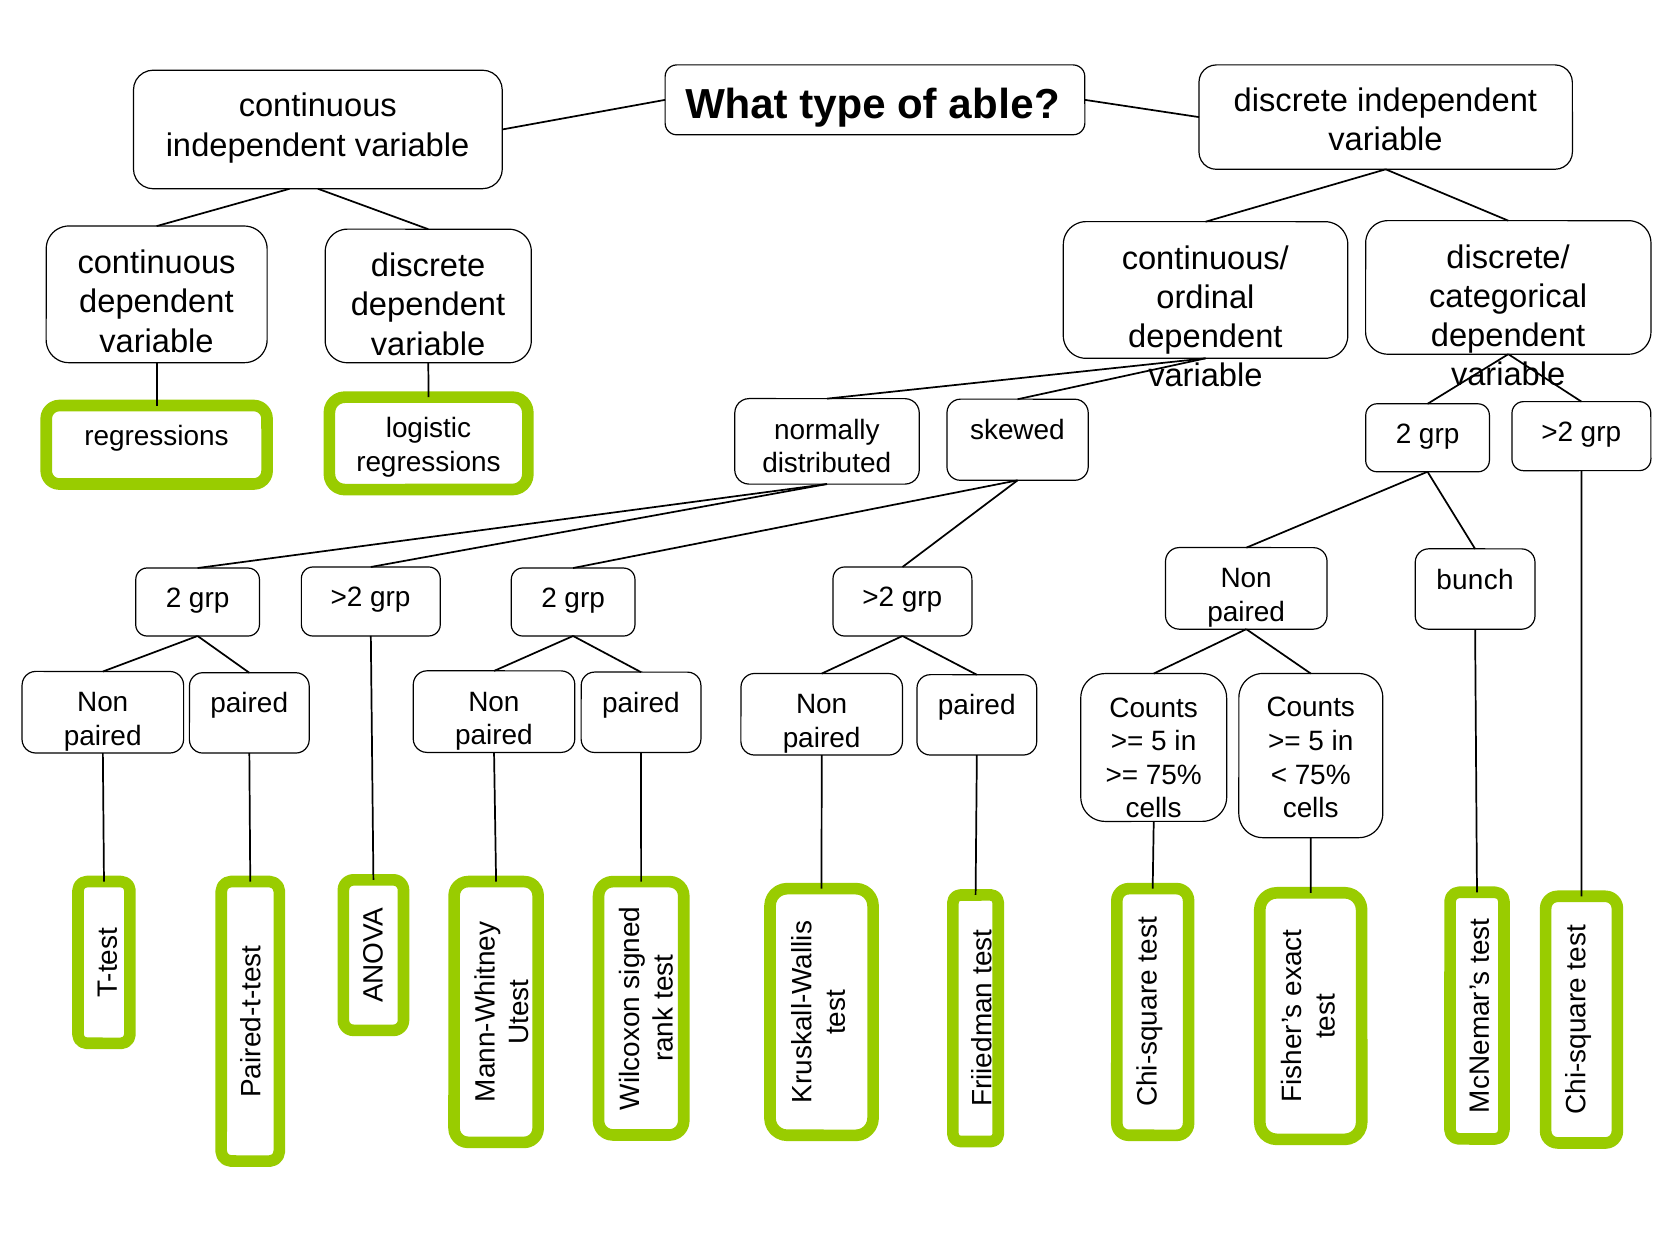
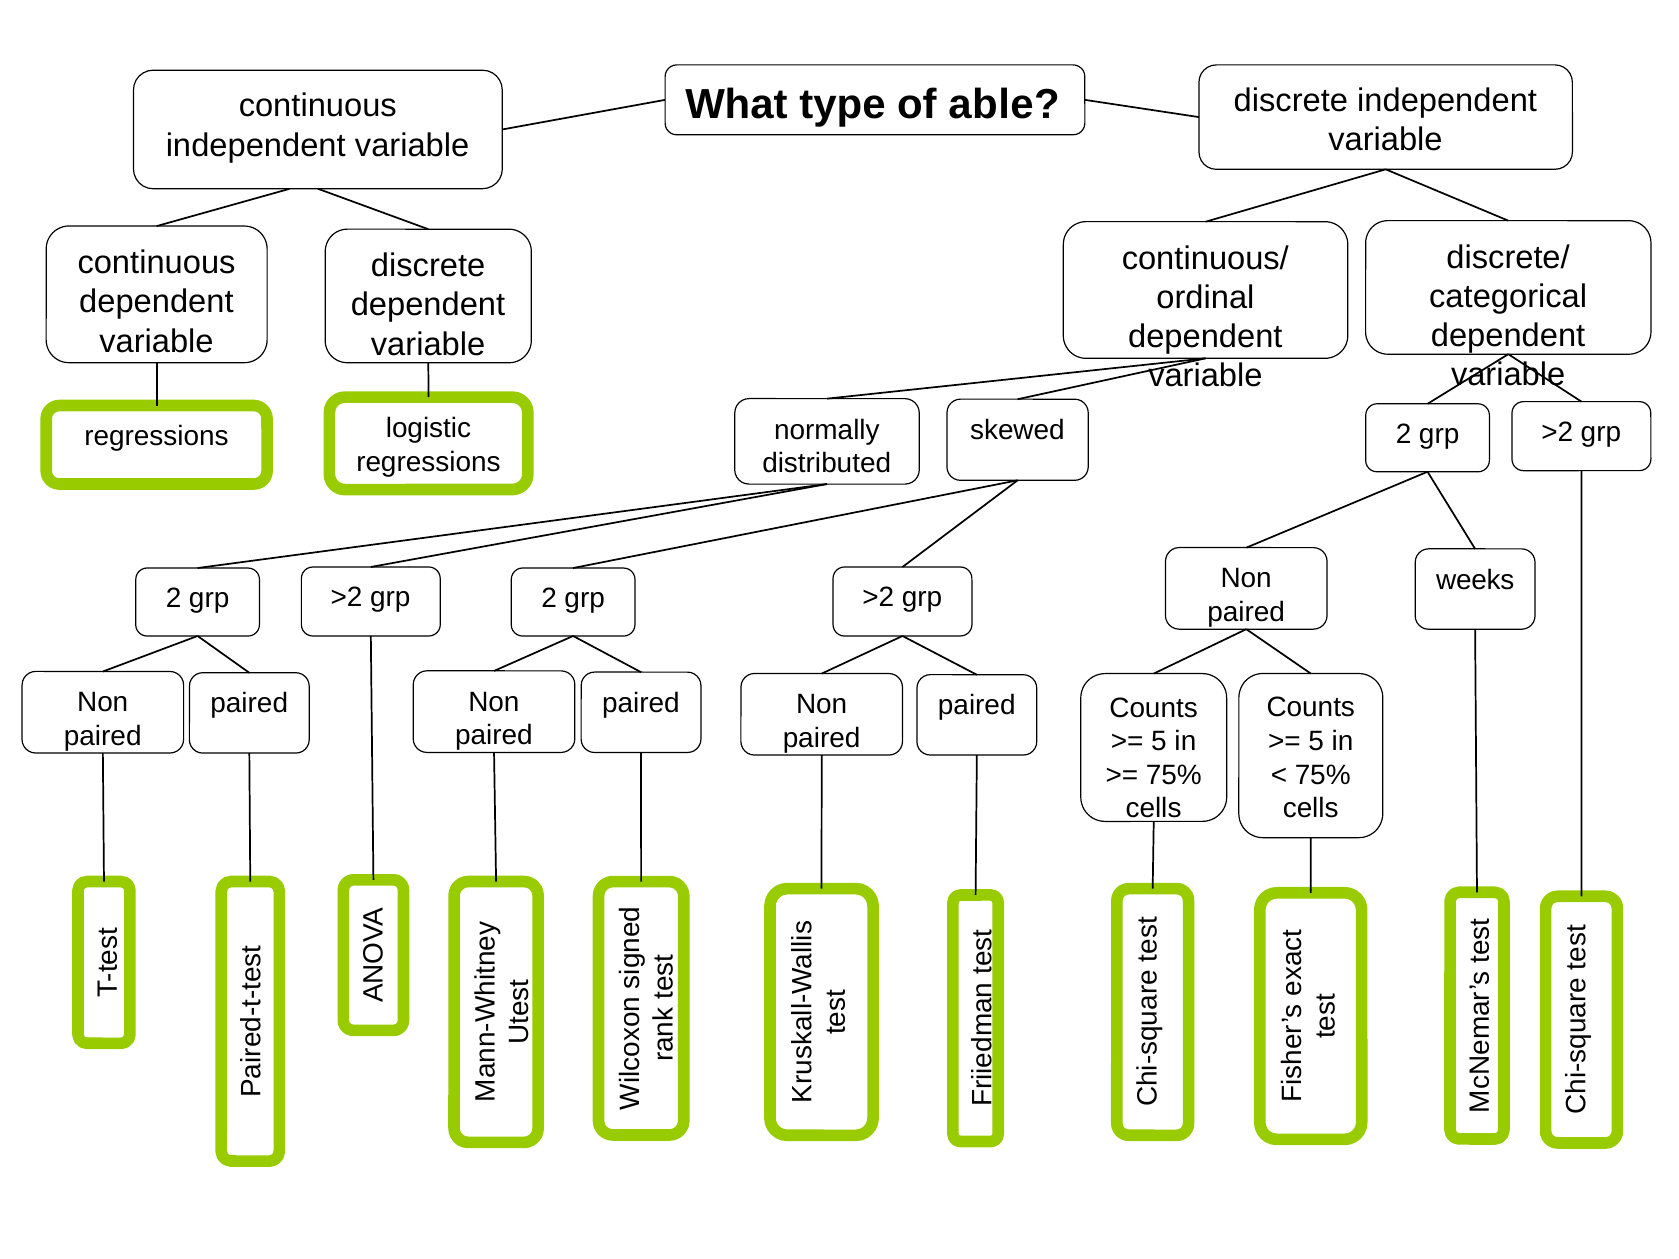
bunch: bunch -> weeks
